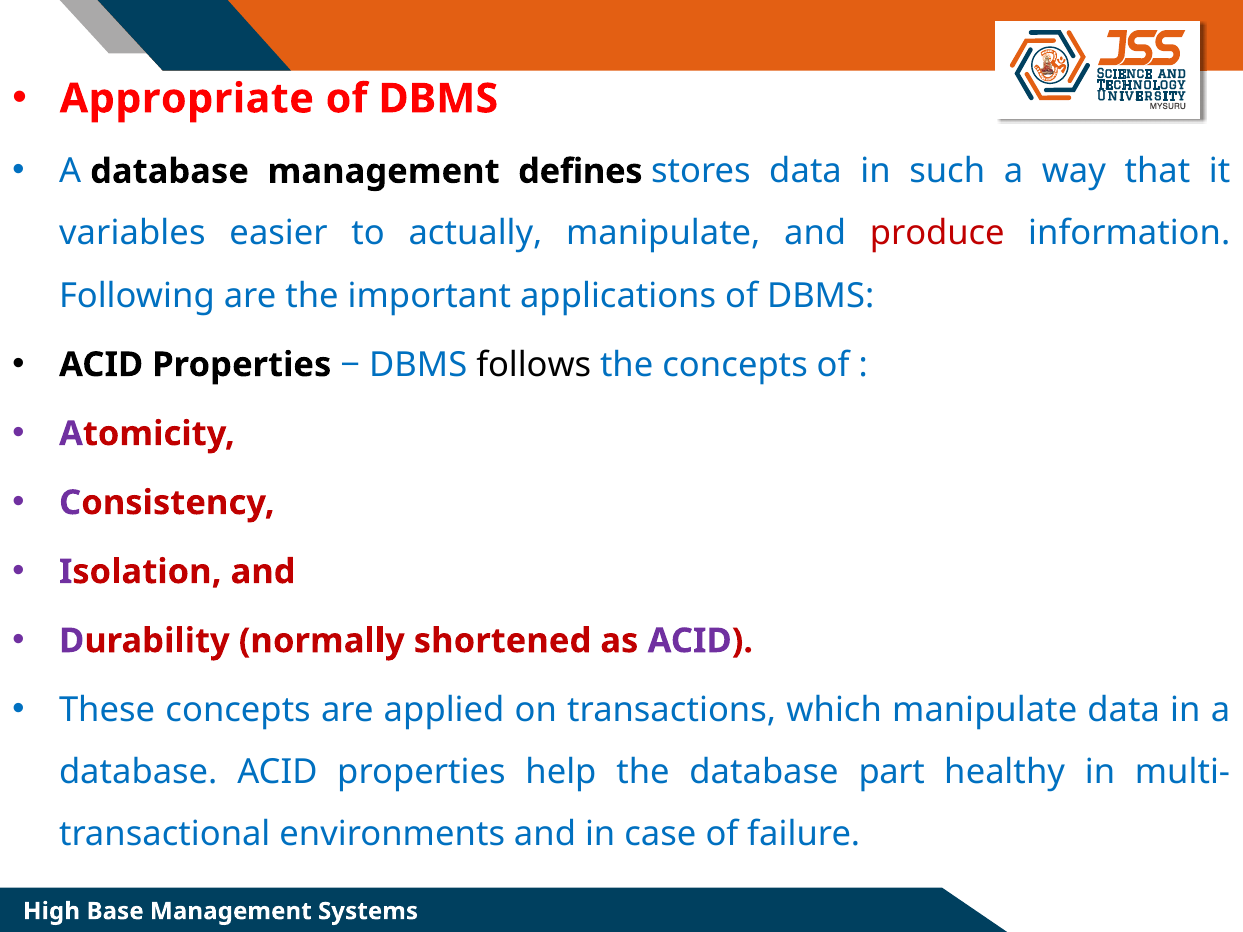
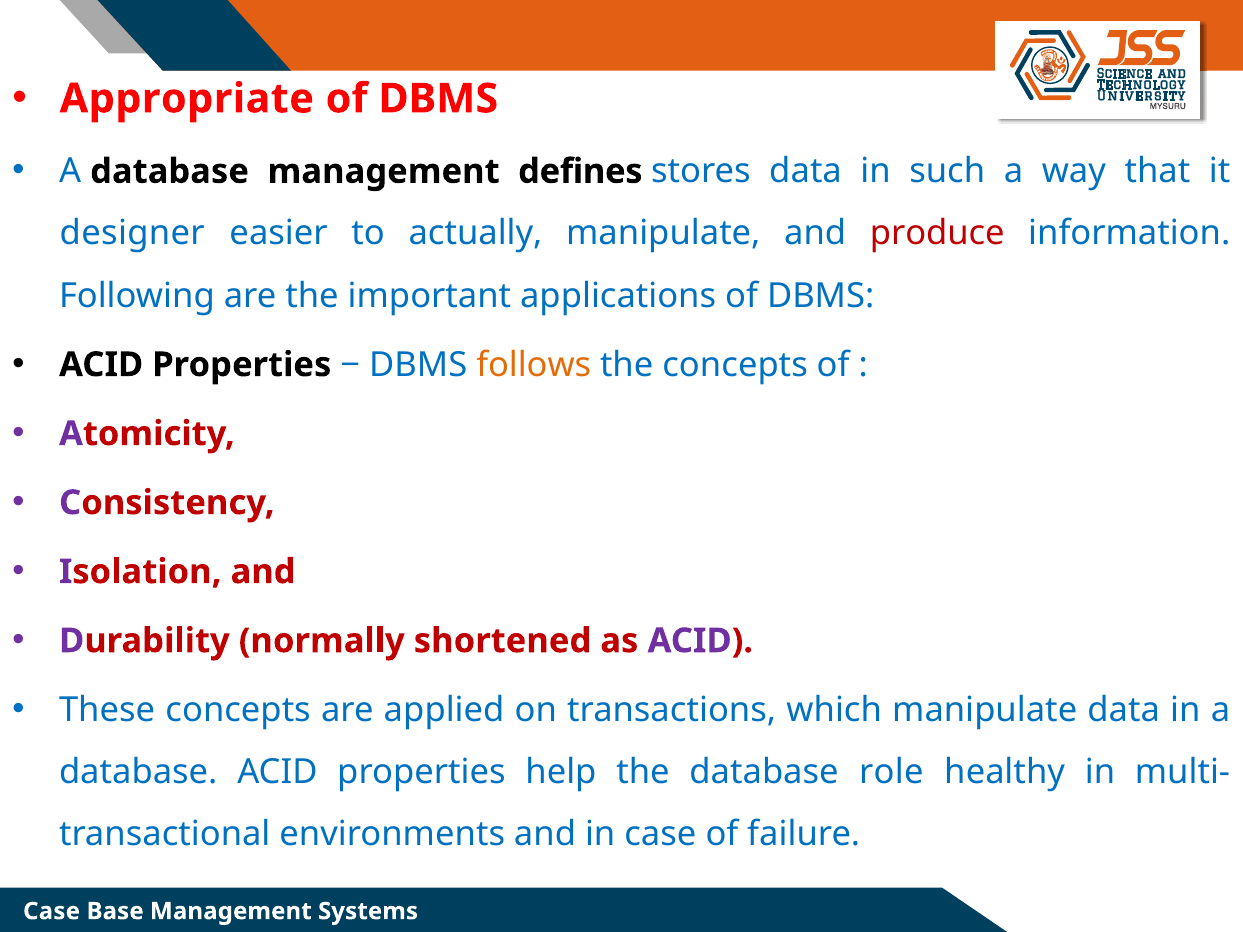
variables: variables -> designer
follows colour: black -> orange
part: part -> role
High at (52, 912): High -> Case
